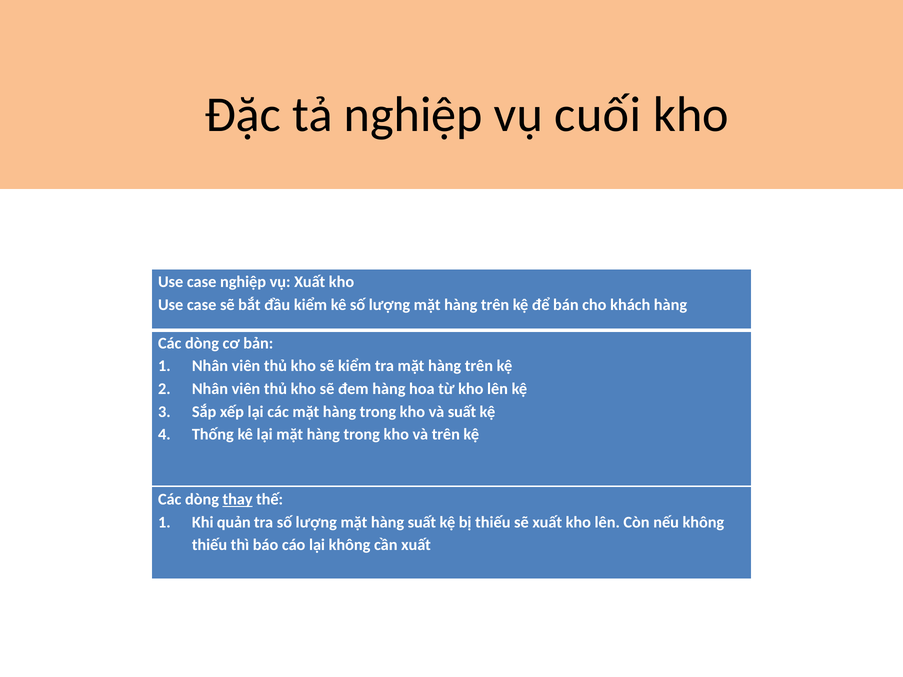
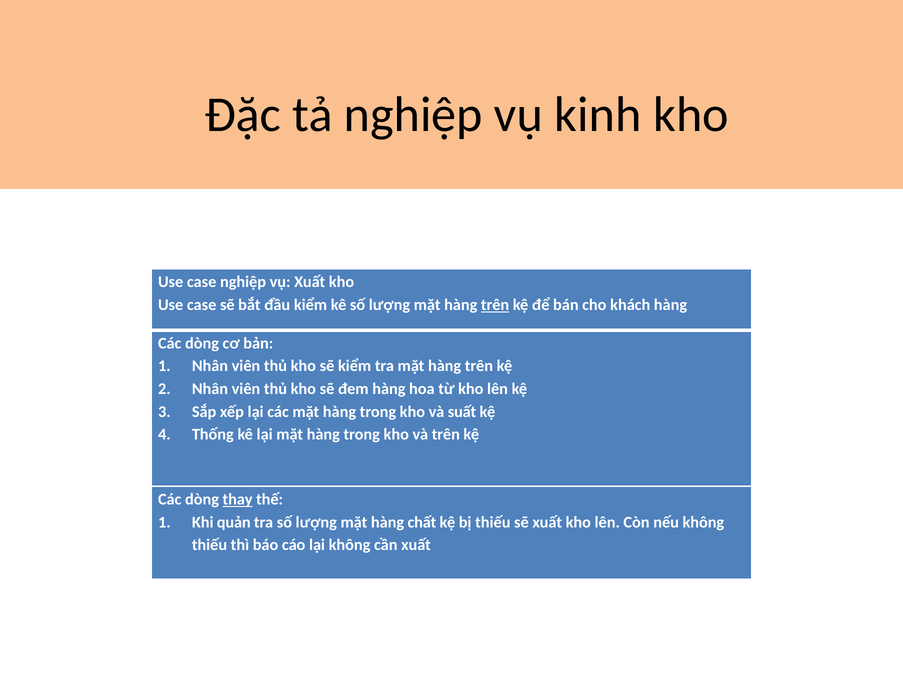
cuối: cuối -> kinh
trên at (495, 305) underline: none -> present
hàng suất: suất -> chất
